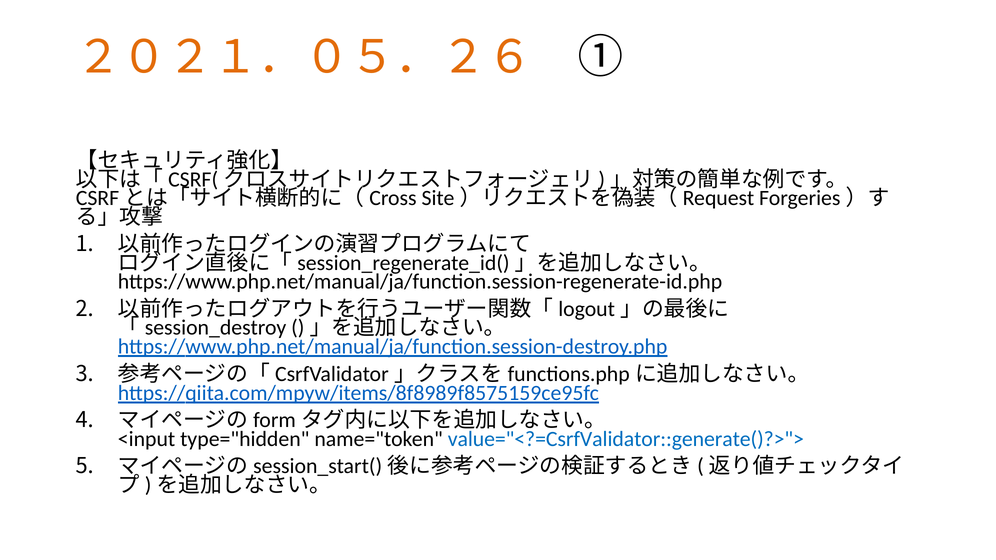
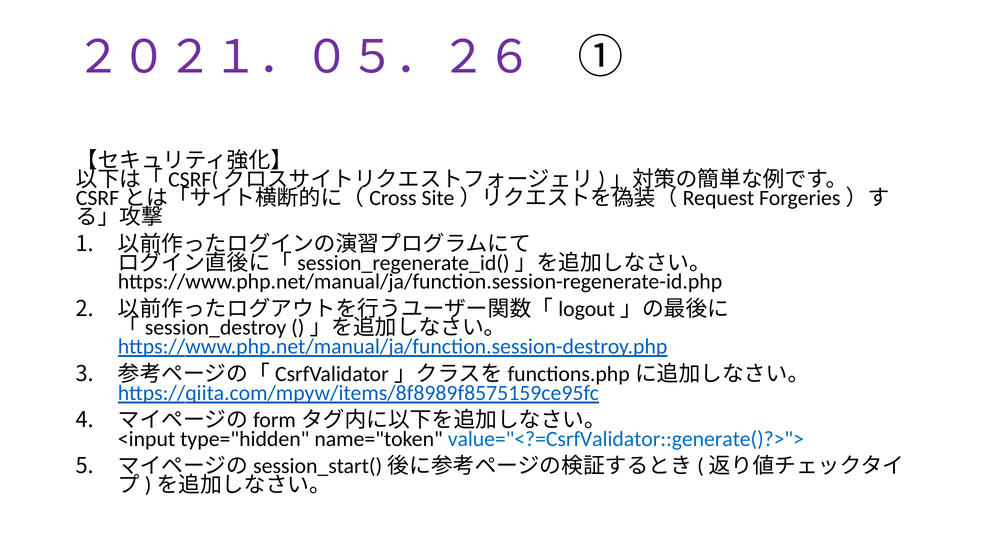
２０２１．０５．２６ colour: orange -> purple
